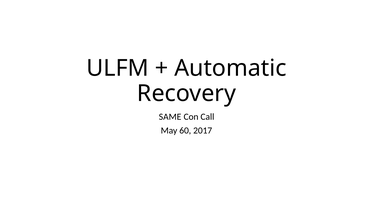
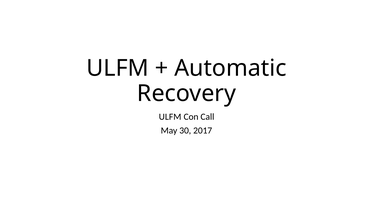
SAME at (170, 117): SAME -> ULFM
60: 60 -> 30
